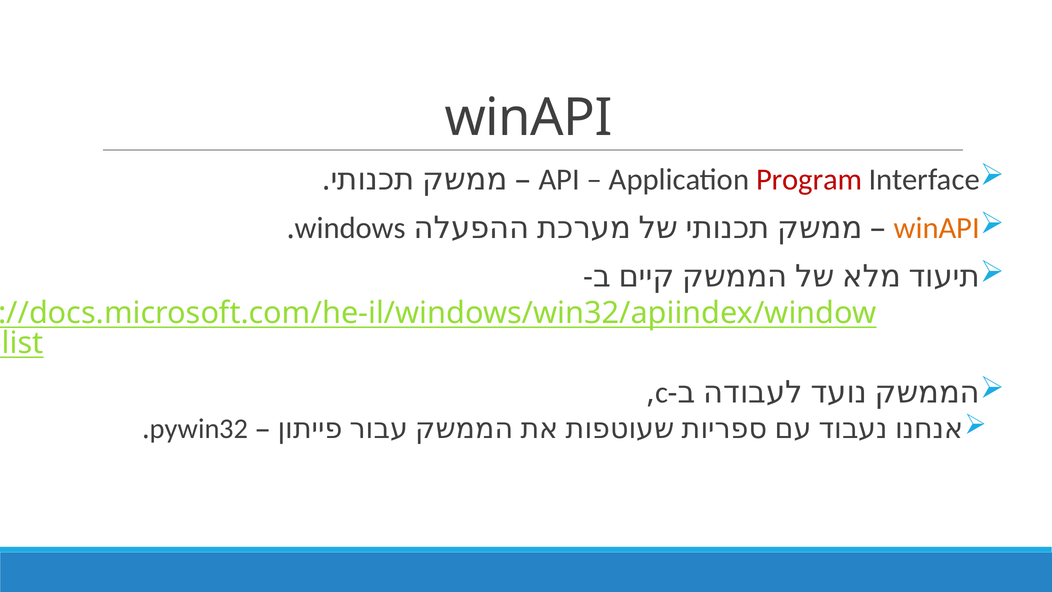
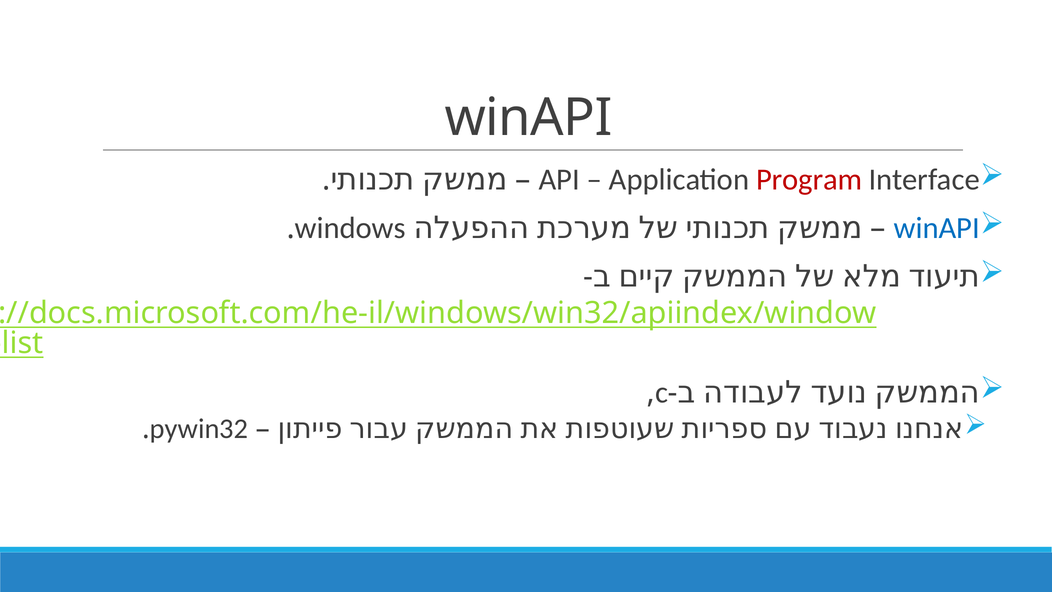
winAPI at (937, 228) colour: orange -> blue
